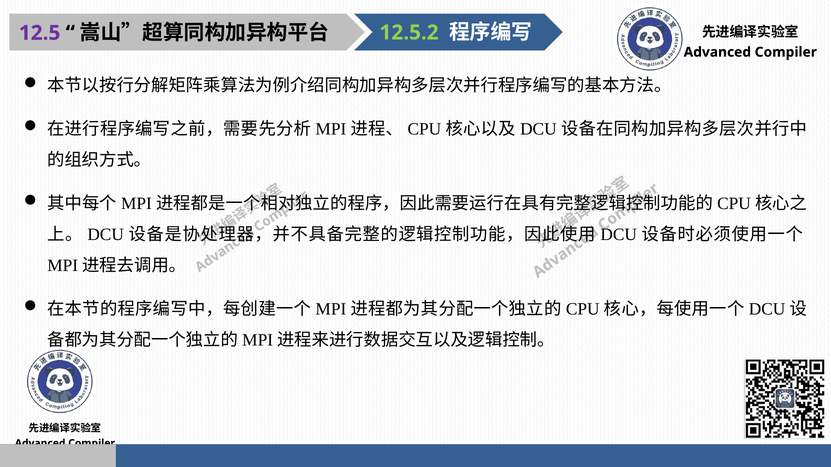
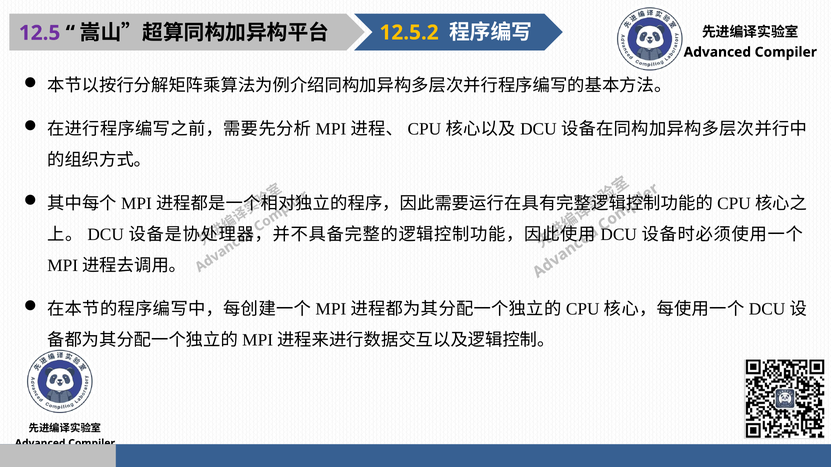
12.5.2 colour: light green -> yellow
